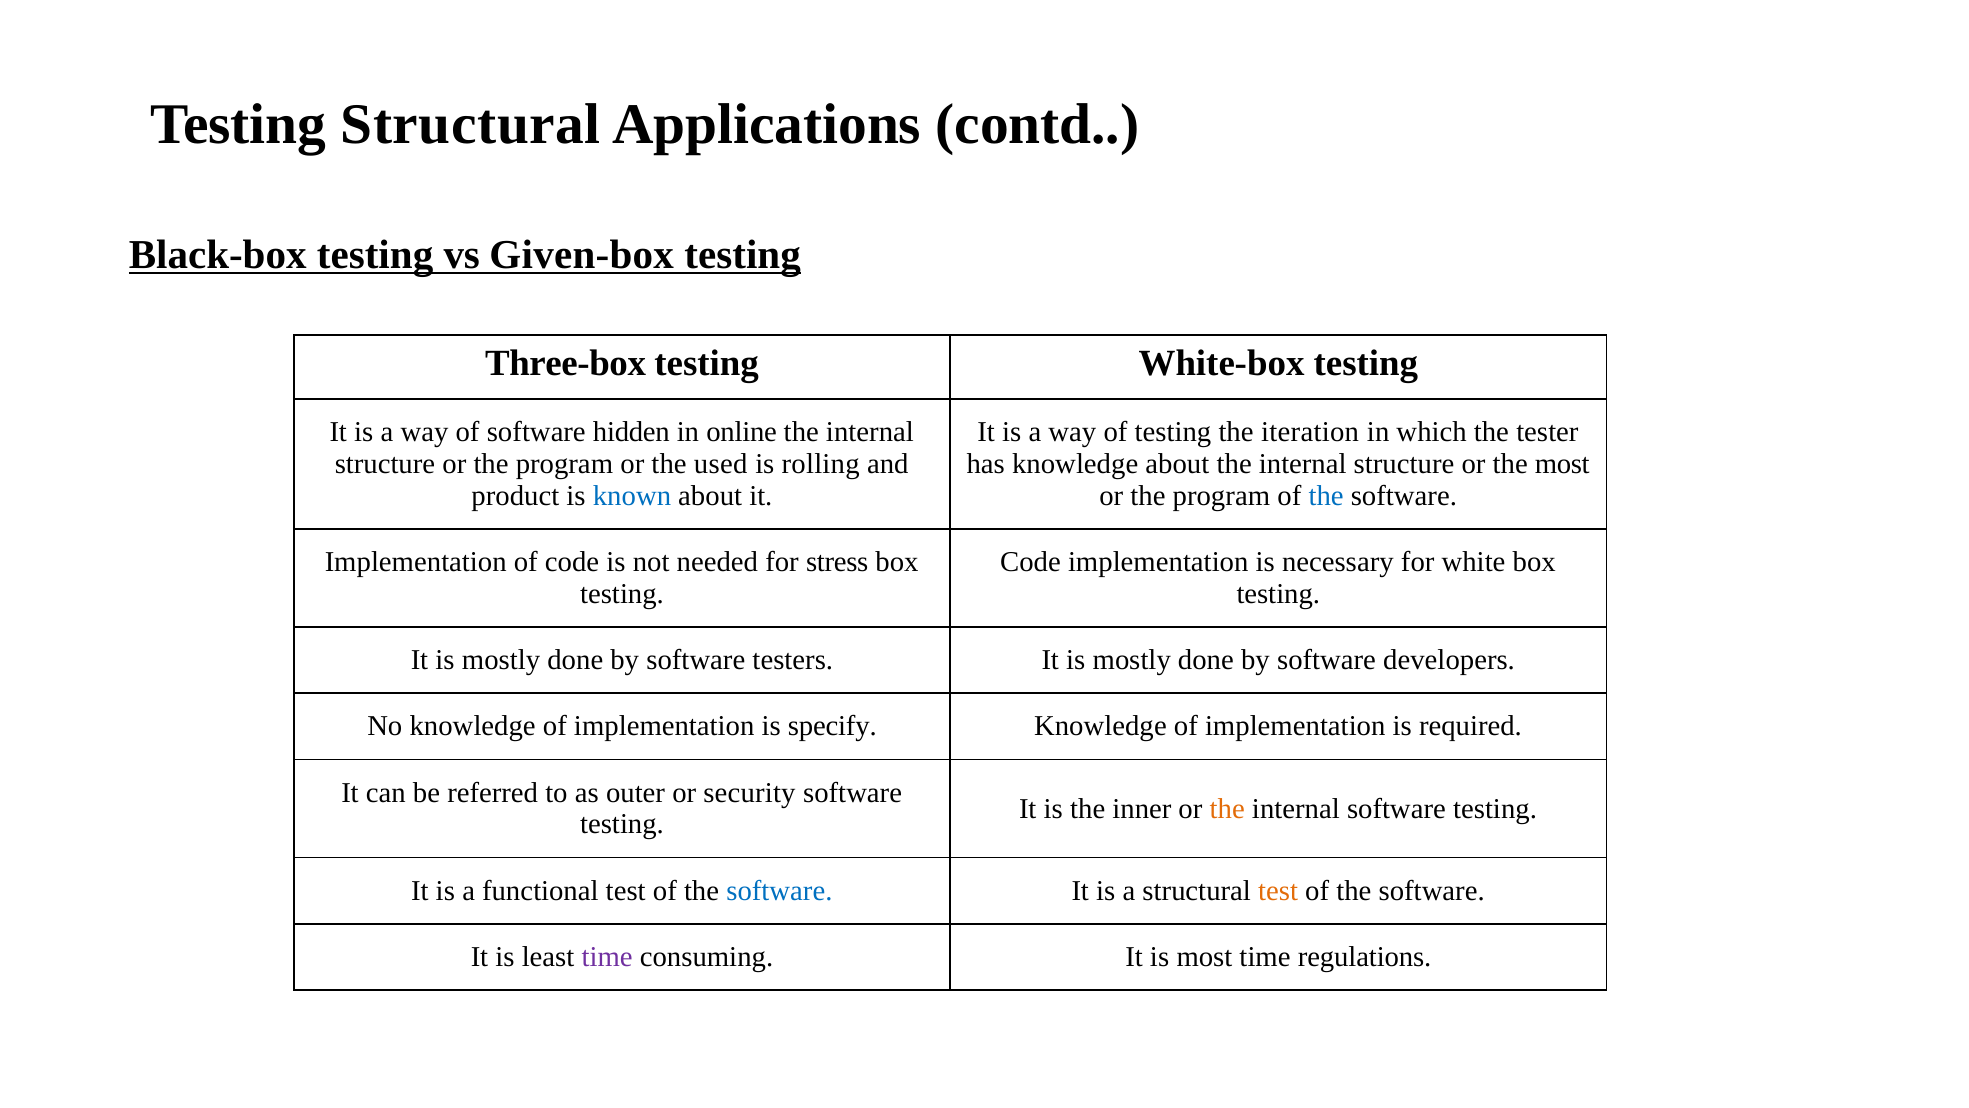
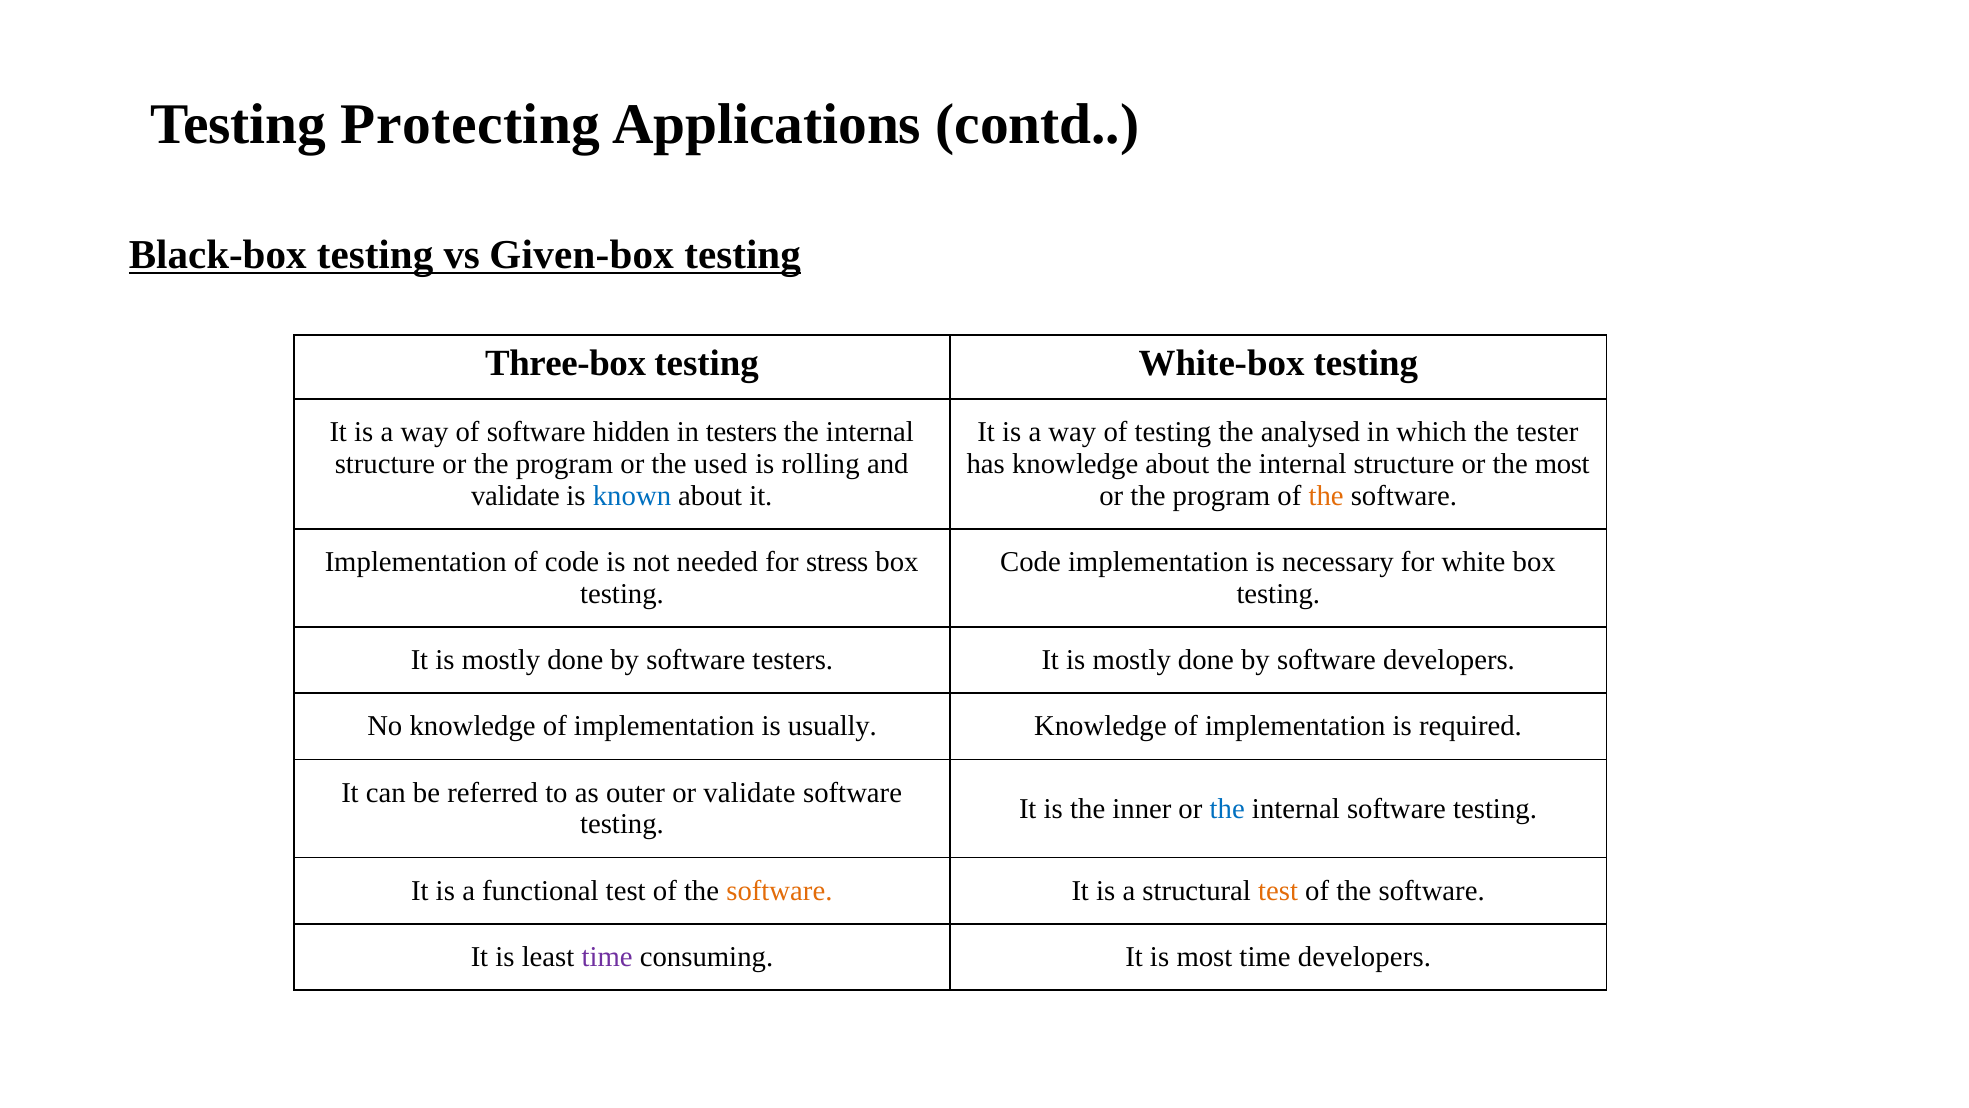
Testing Structural: Structural -> Protecting
in online: online -> testers
iteration: iteration -> analysed
product at (515, 496): product -> validate
the at (1326, 496) colour: blue -> orange
specify: specify -> usually
or security: security -> validate
the at (1227, 808) colour: orange -> blue
software at (779, 890) colour: blue -> orange
time regulations: regulations -> developers
